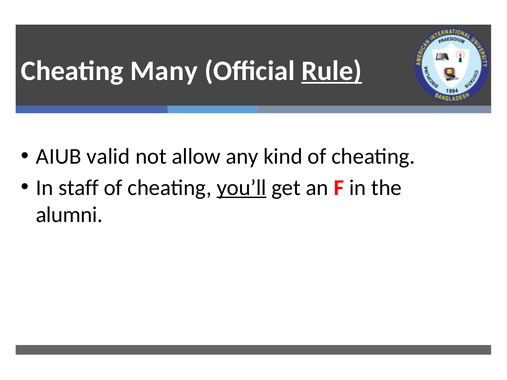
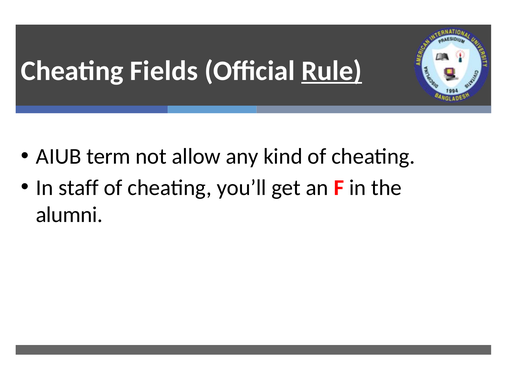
Many: Many -> Fields
valid: valid -> term
you’ll underline: present -> none
